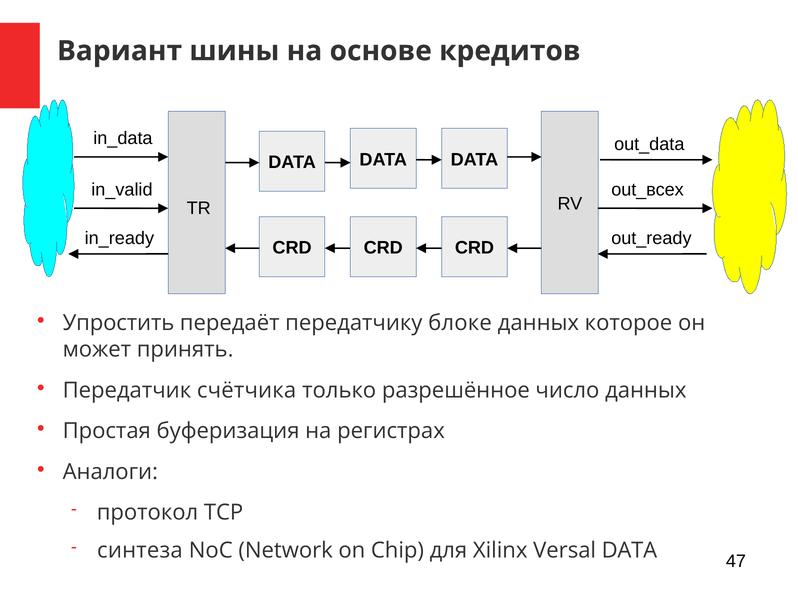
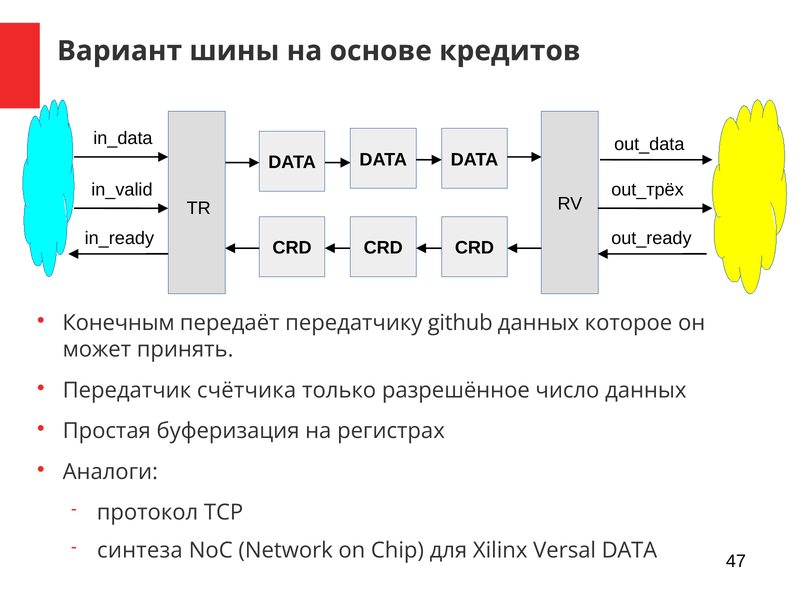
out_всех: out_всех -> out_трёх
Упростить: Упростить -> Конечным
блоке: блоке -> github
